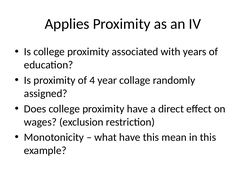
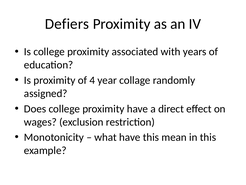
Applies: Applies -> Defiers
